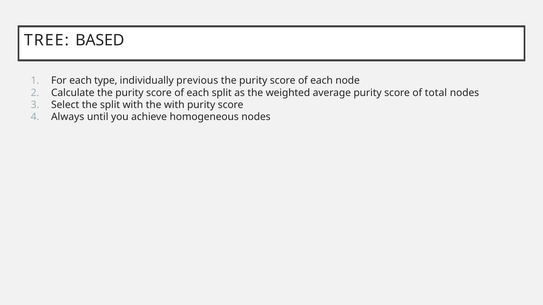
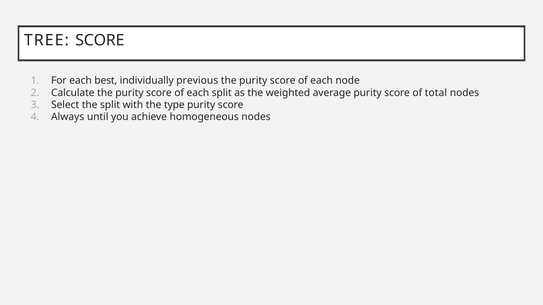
TREE BASED: BASED -> SCORE
type: type -> best
the with: with -> type
